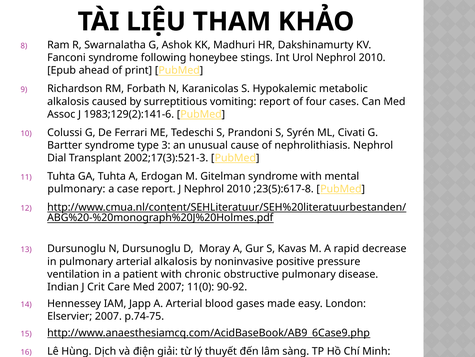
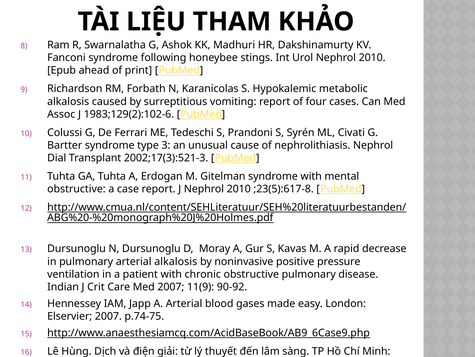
1983;129(2):141-6: 1983;129(2):141-6 -> 1983;129(2):102-6
pulmonary at (76, 189): pulmonary -> obstructive
11(0: 11(0 -> 11(9
